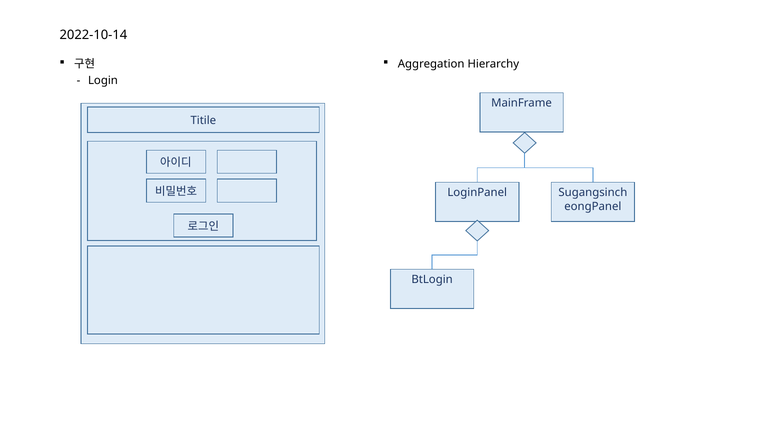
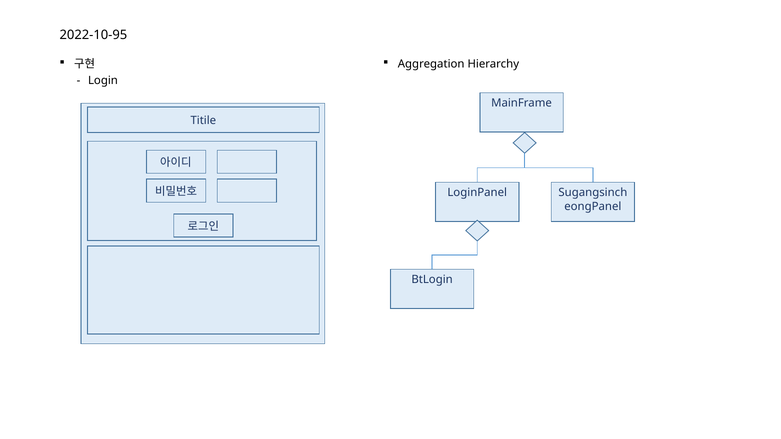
2022-10-14: 2022-10-14 -> 2022-10-95
